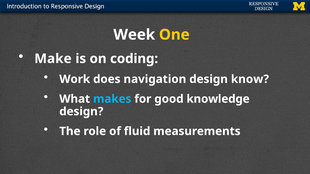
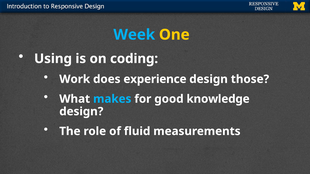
Week colour: white -> light blue
Make: Make -> Using
navigation: navigation -> experience
know: know -> those
